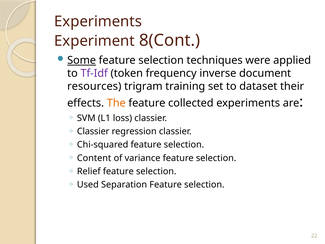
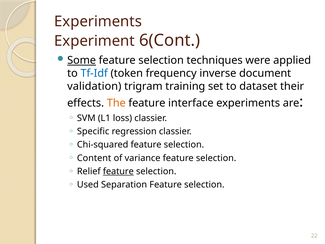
8(Cont: 8(Cont -> 6(Cont
Tf-Idf colour: purple -> blue
resources: resources -> validation
collected: collected -> interface
Classier at (93, 131): Classier -> Specific
feature at (118, 171) underline: none -> present
